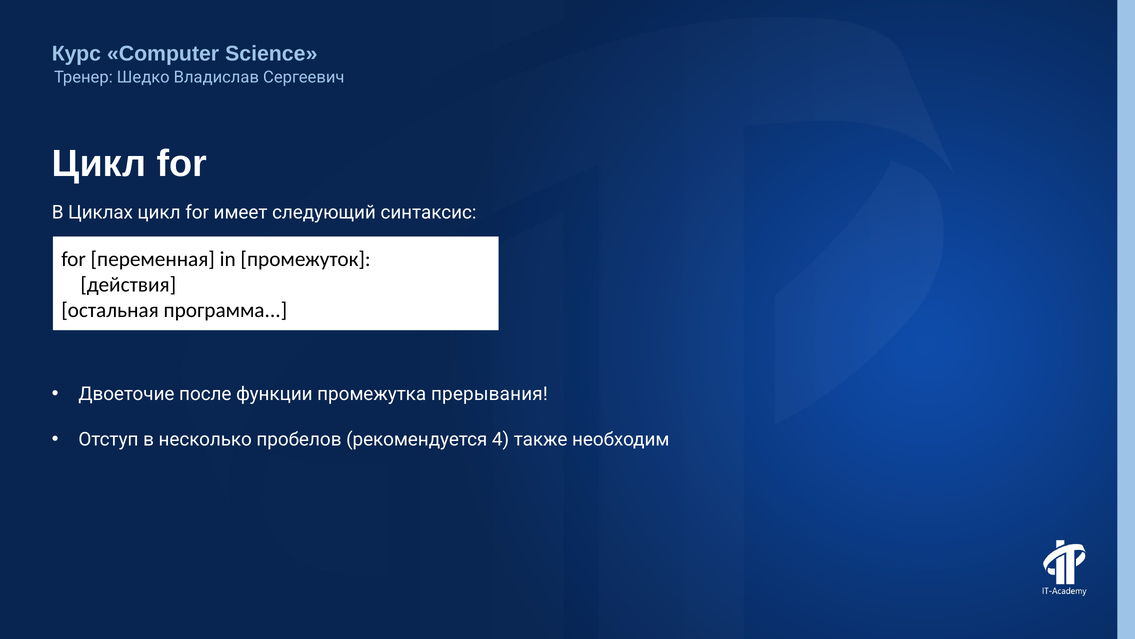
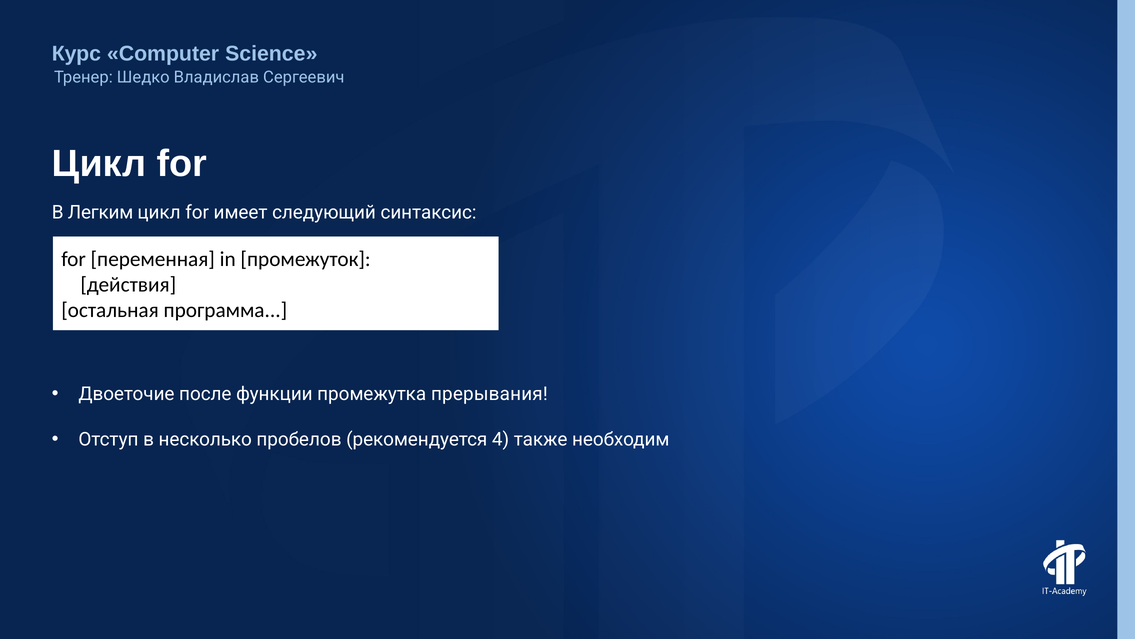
Циклах: Циклах -> Легким
